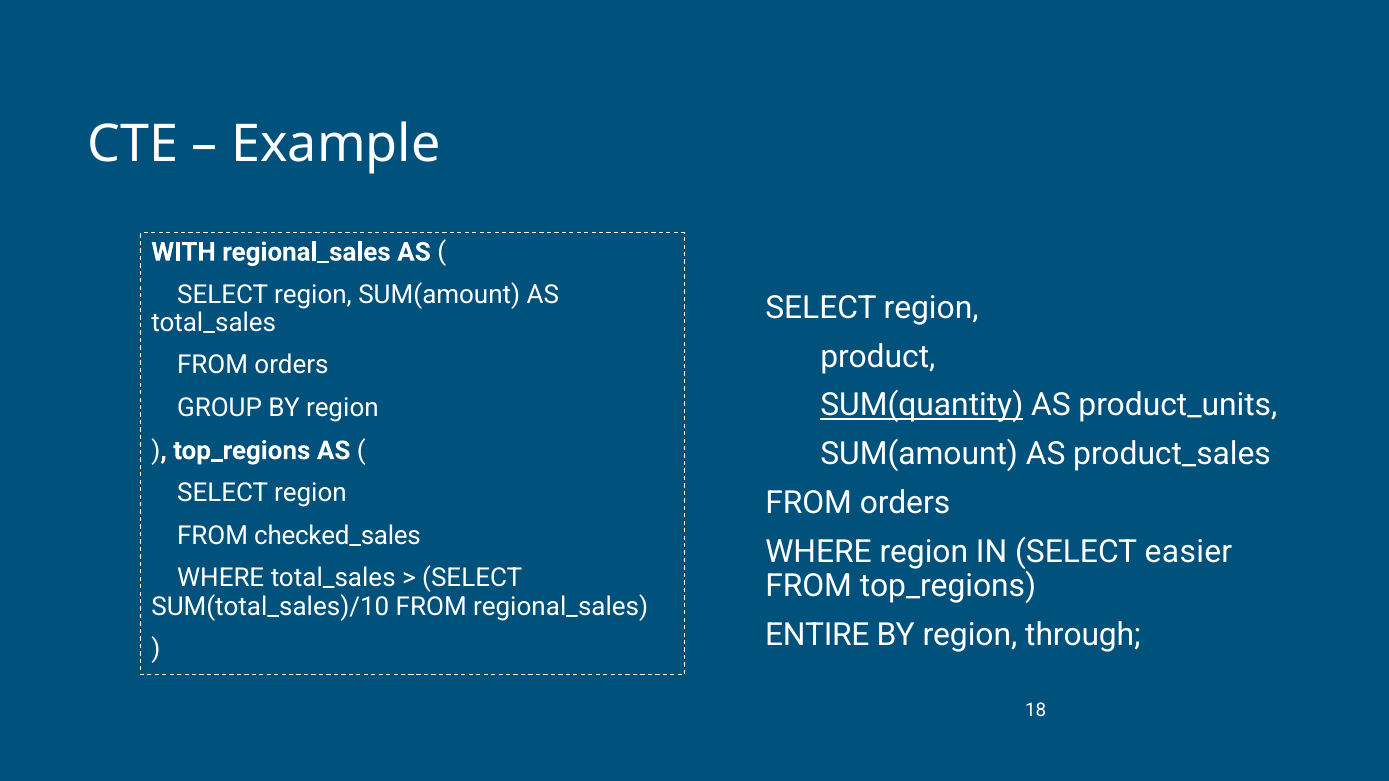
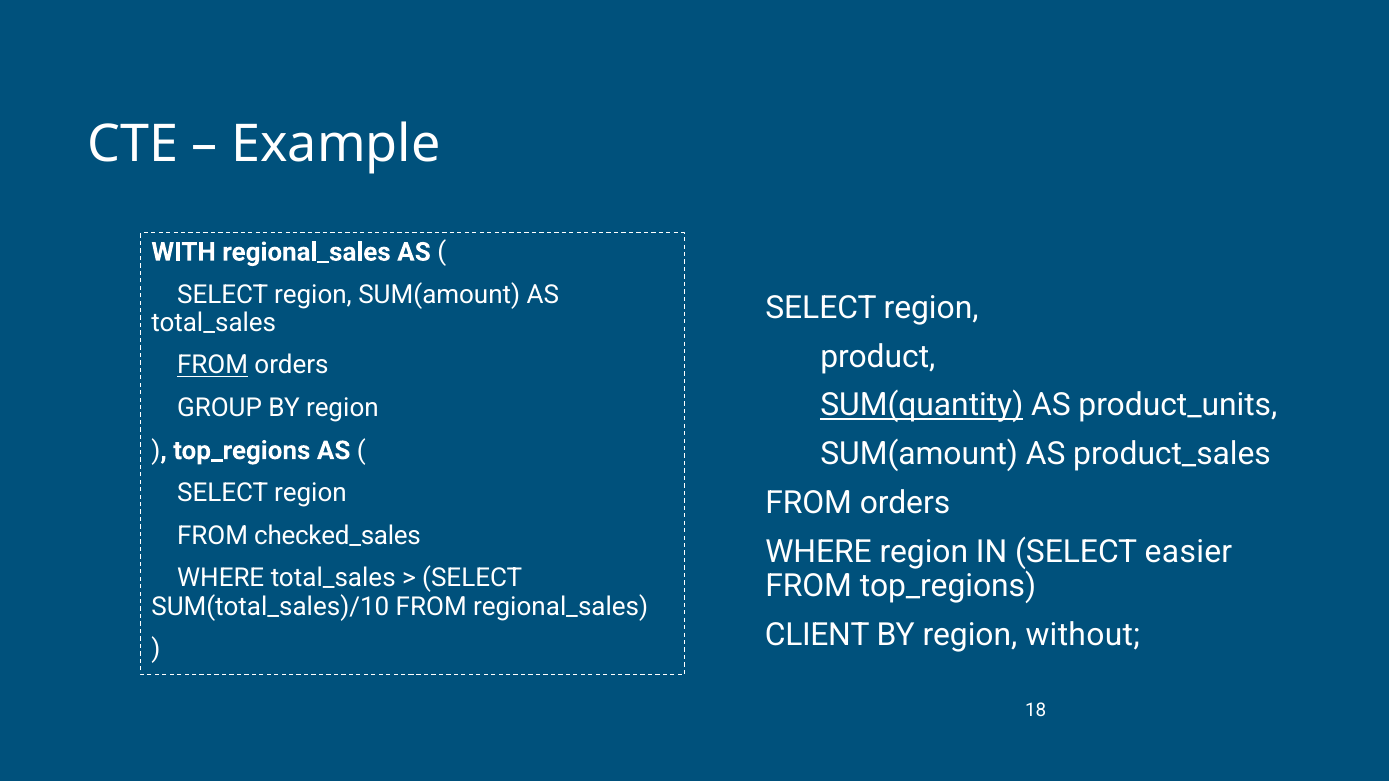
FROM at (213, 366) underline: none -> present
ENTIRE: ENTIRE -> CLIENT
through: through -> without
